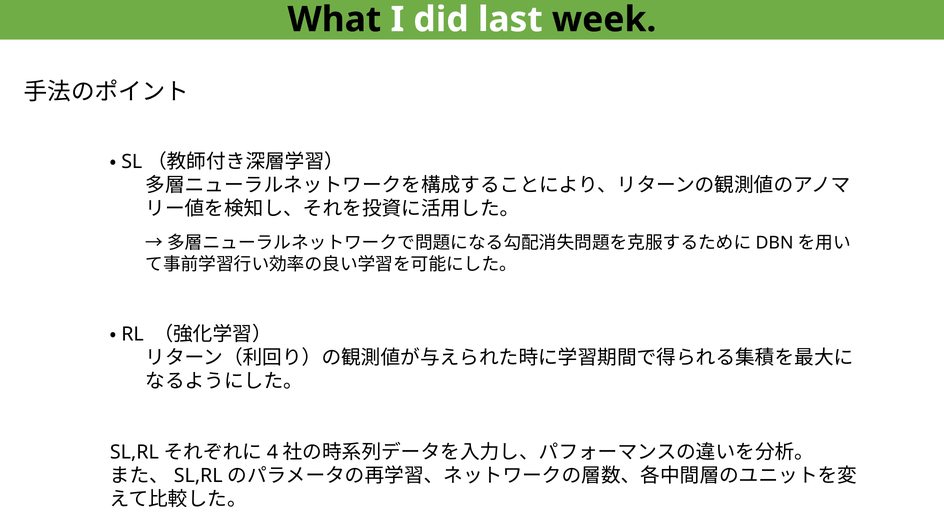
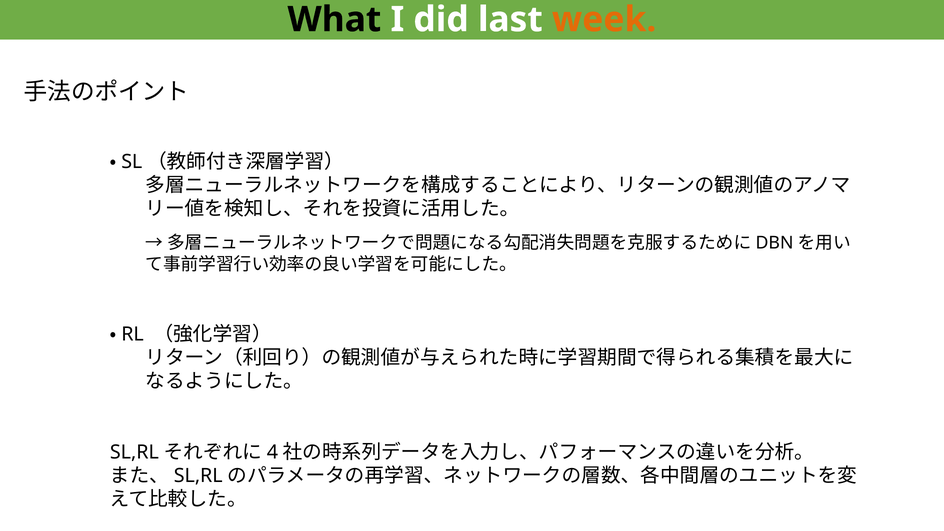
week colour: black -> orange
